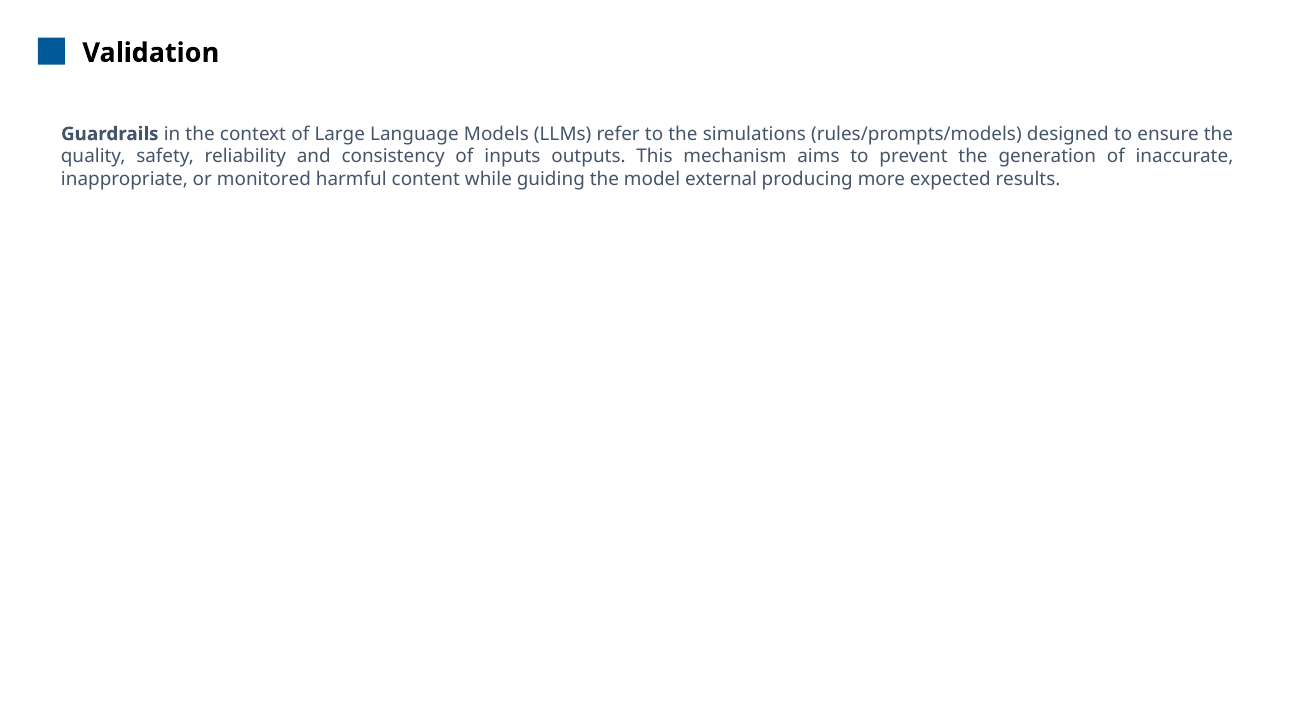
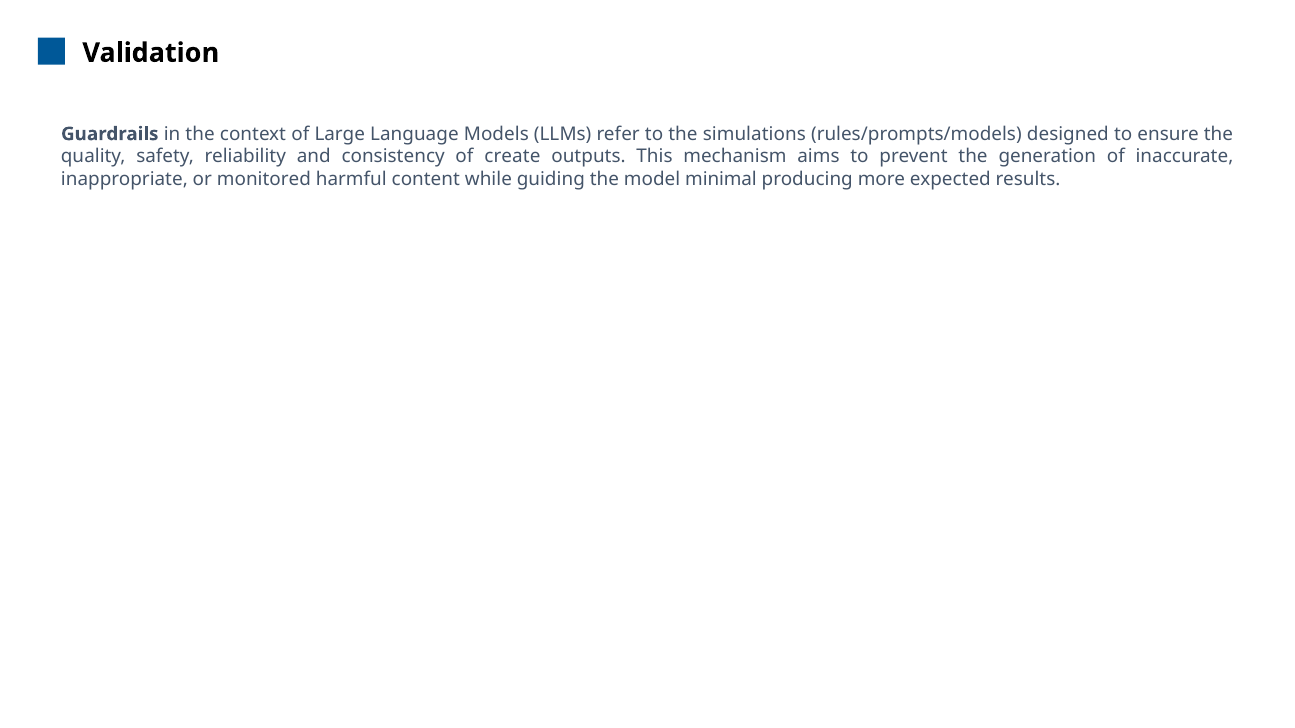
inputs: inputs -> create
external: external -> minimal
